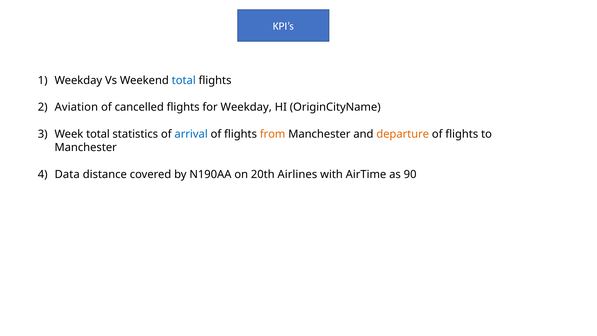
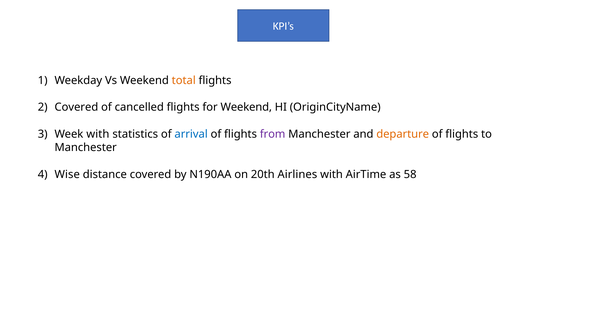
total at (184, 80) colour: blue -> orange
Aviation at (76, 107): Aviation -> Covered
for Weekday: Weekday -> Weekend
Week total: total -> with
from colour: orange -> purple
Data: Data -> Wise
90: 90 -> 58
